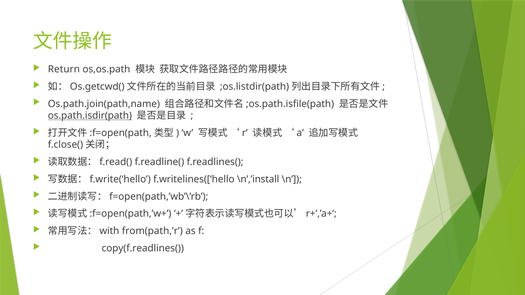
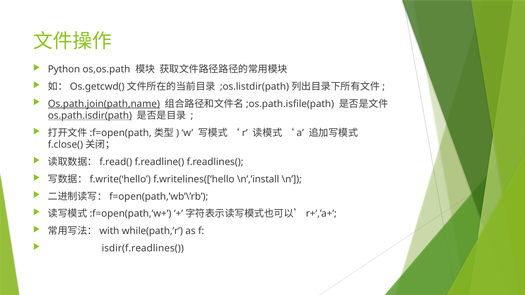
Return: Return -> Python
Os.path.join(path,name underline: none -> present
from(path,’r: from(path,’r -> while(path,’r
copy(f.readlines(: copy(f.readlines( -> isdir(f.readlines(
